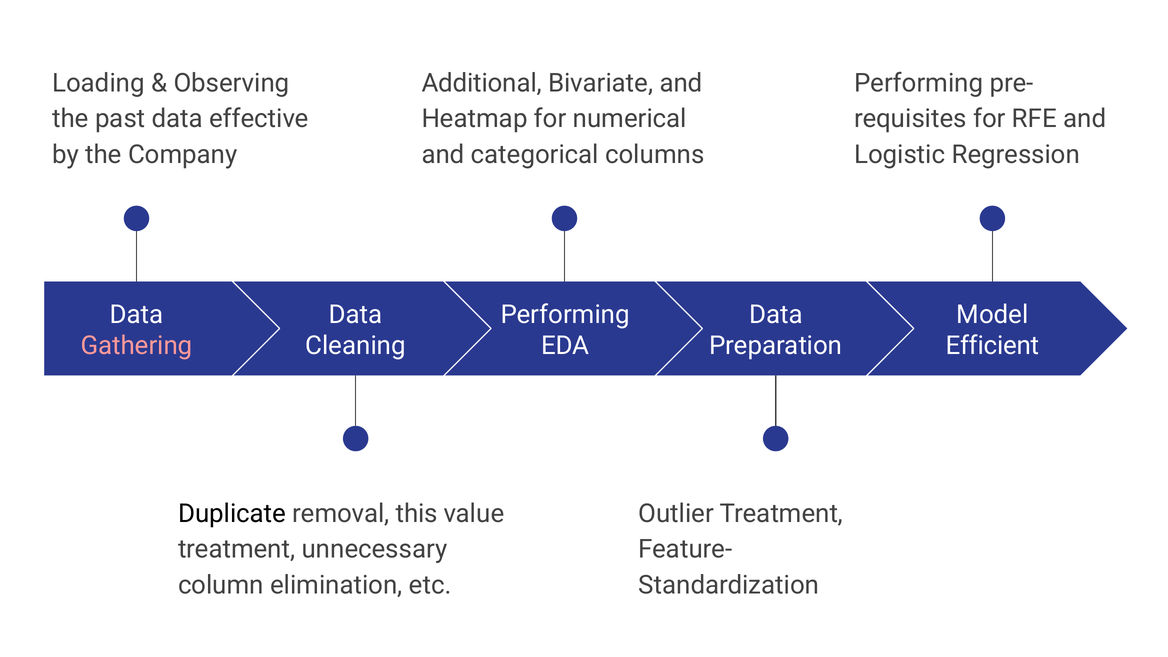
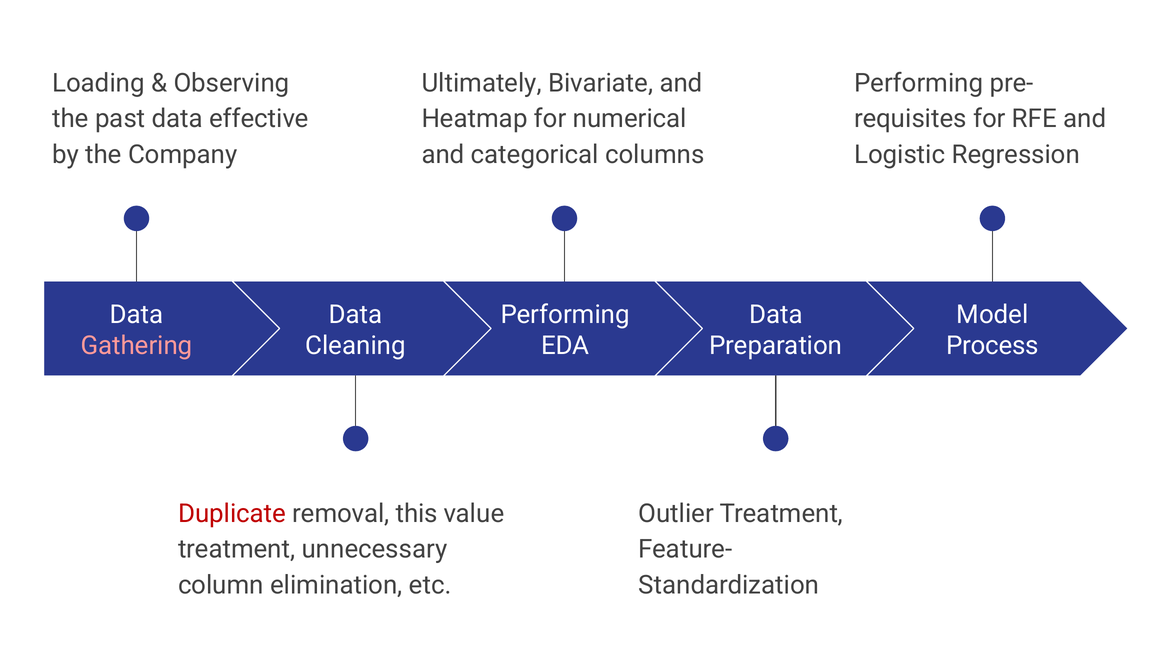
Additional: Additional -> Ultimately
Efficient: Efficient -> Process
Duplicate colour: black -> red
